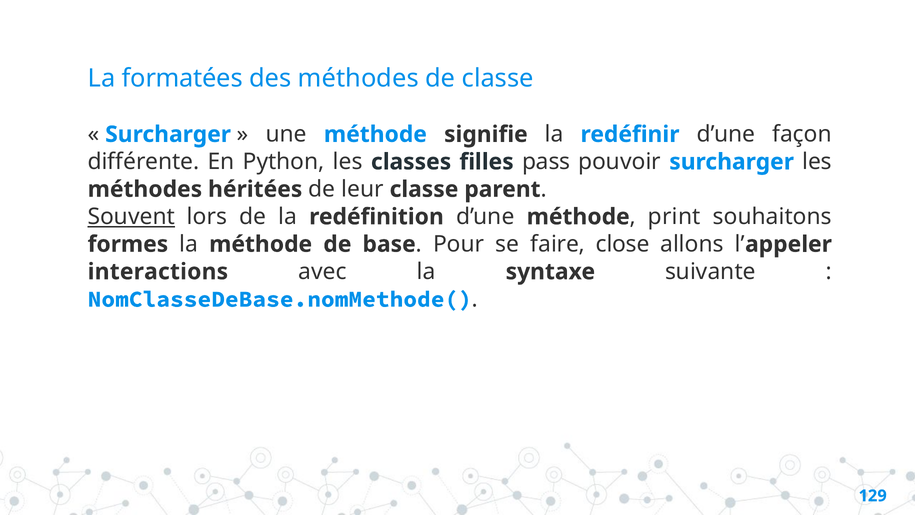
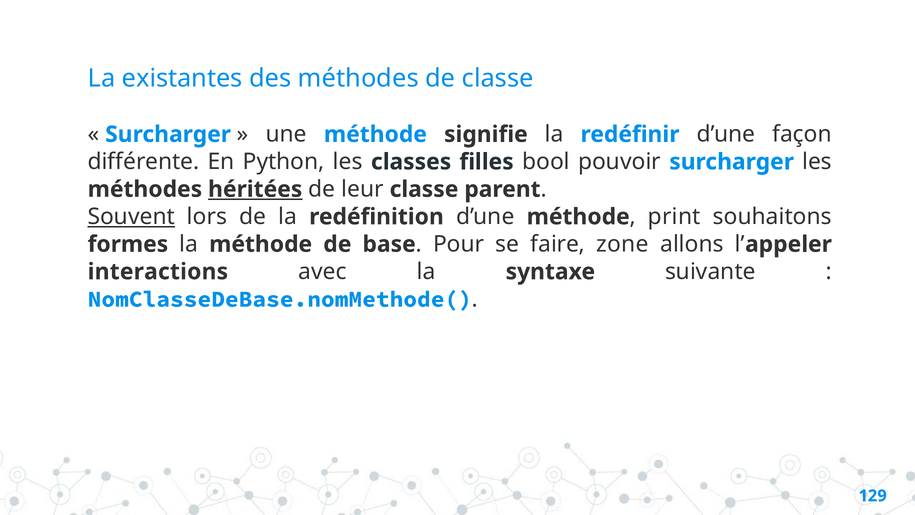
formatées: formatées -> existantes
pass: pass -> bool
héritées underline: none -> present
close: close -> zone
